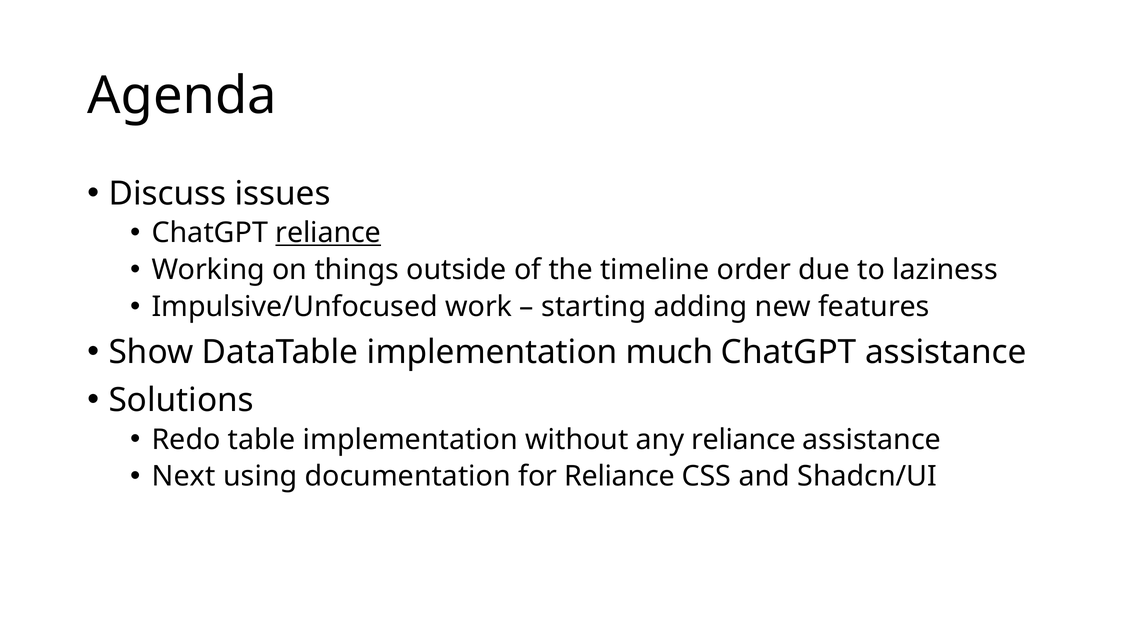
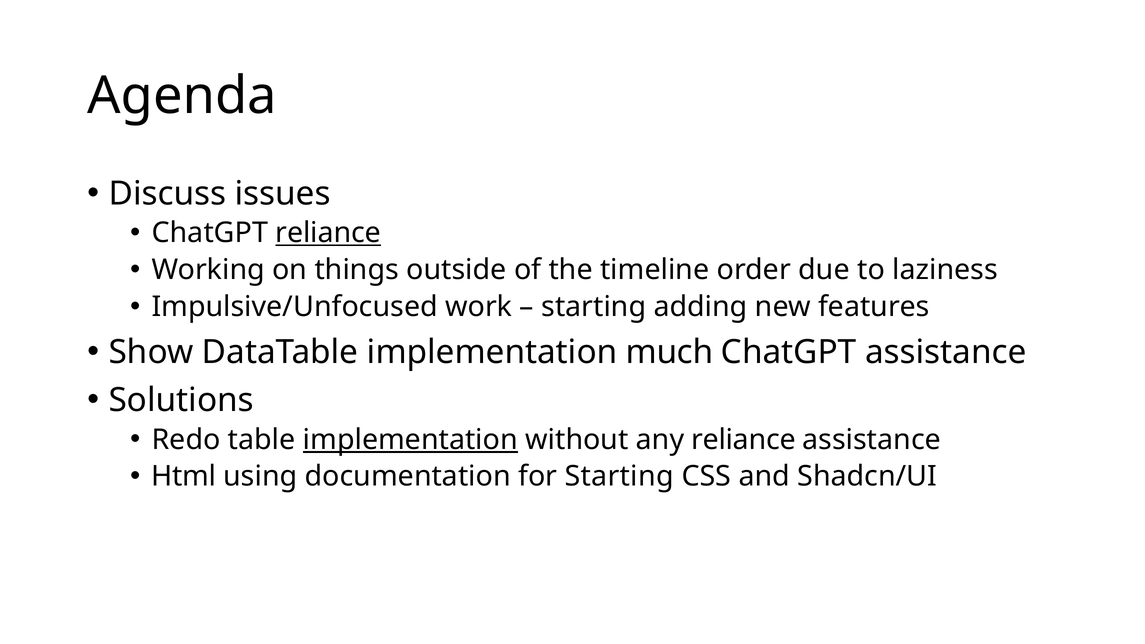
implementation at (410, 440) underline: none -> present
Next: Next -> Html
for Reliance: Reliance -> Starting
